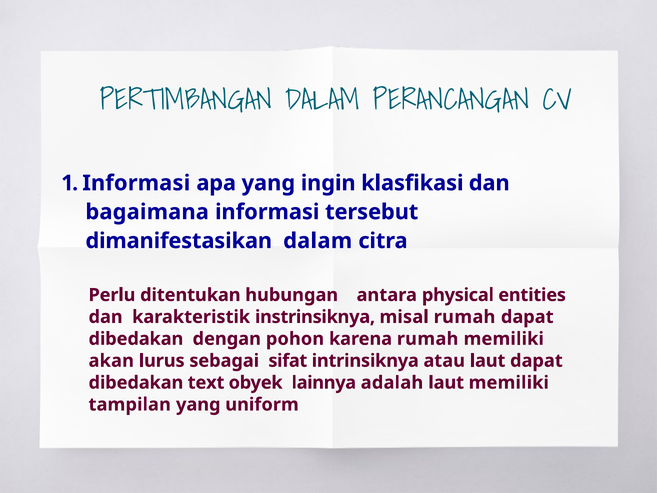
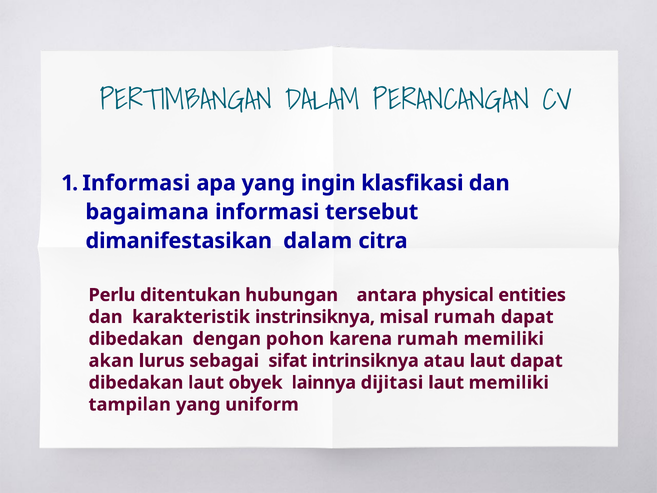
dibedakan text: text -> laut
adalah: adalah -> dijitasi
